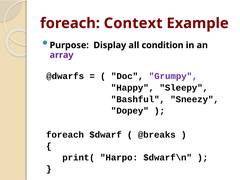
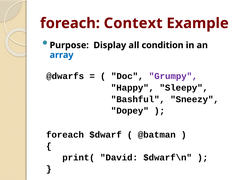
array colour: purple -> blue
@breaks: @breaks -> @batman
Harpo: Harpo -> David
